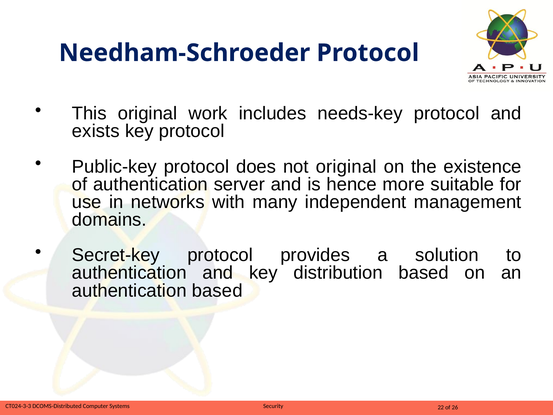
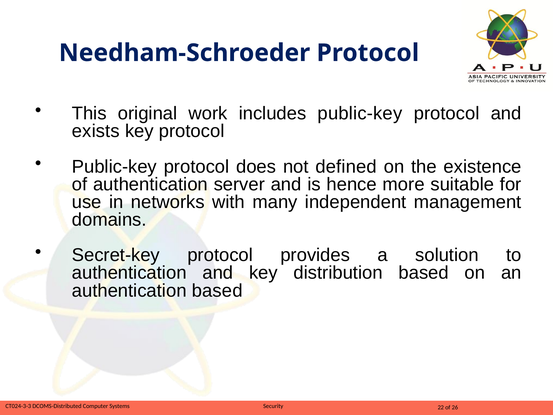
includes needs-key: needs-key -> public-key
not original: original -> defined
